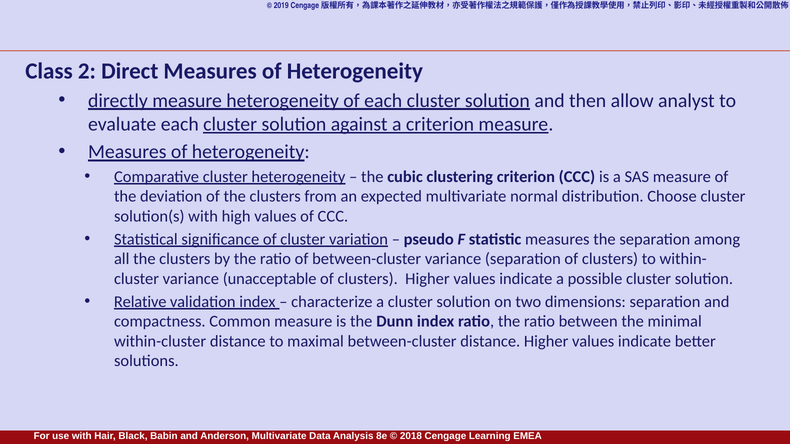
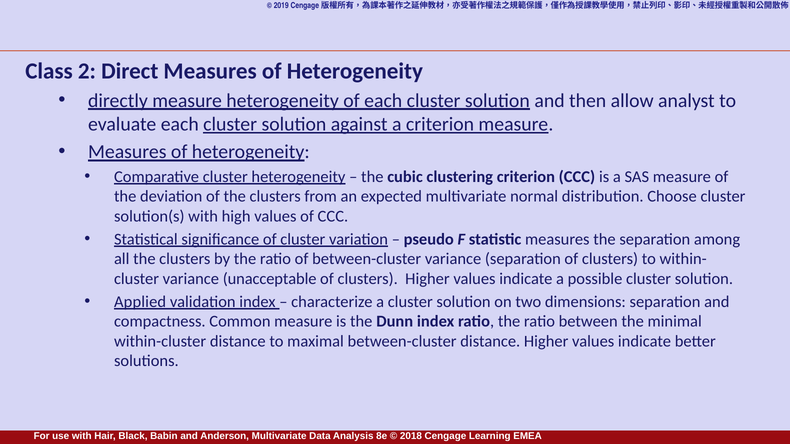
Relative: Relative -> Applied
